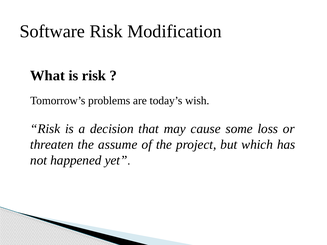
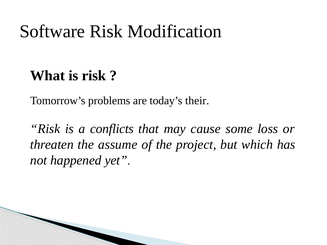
wish: wish -> their
decision: decision -> conflicts
